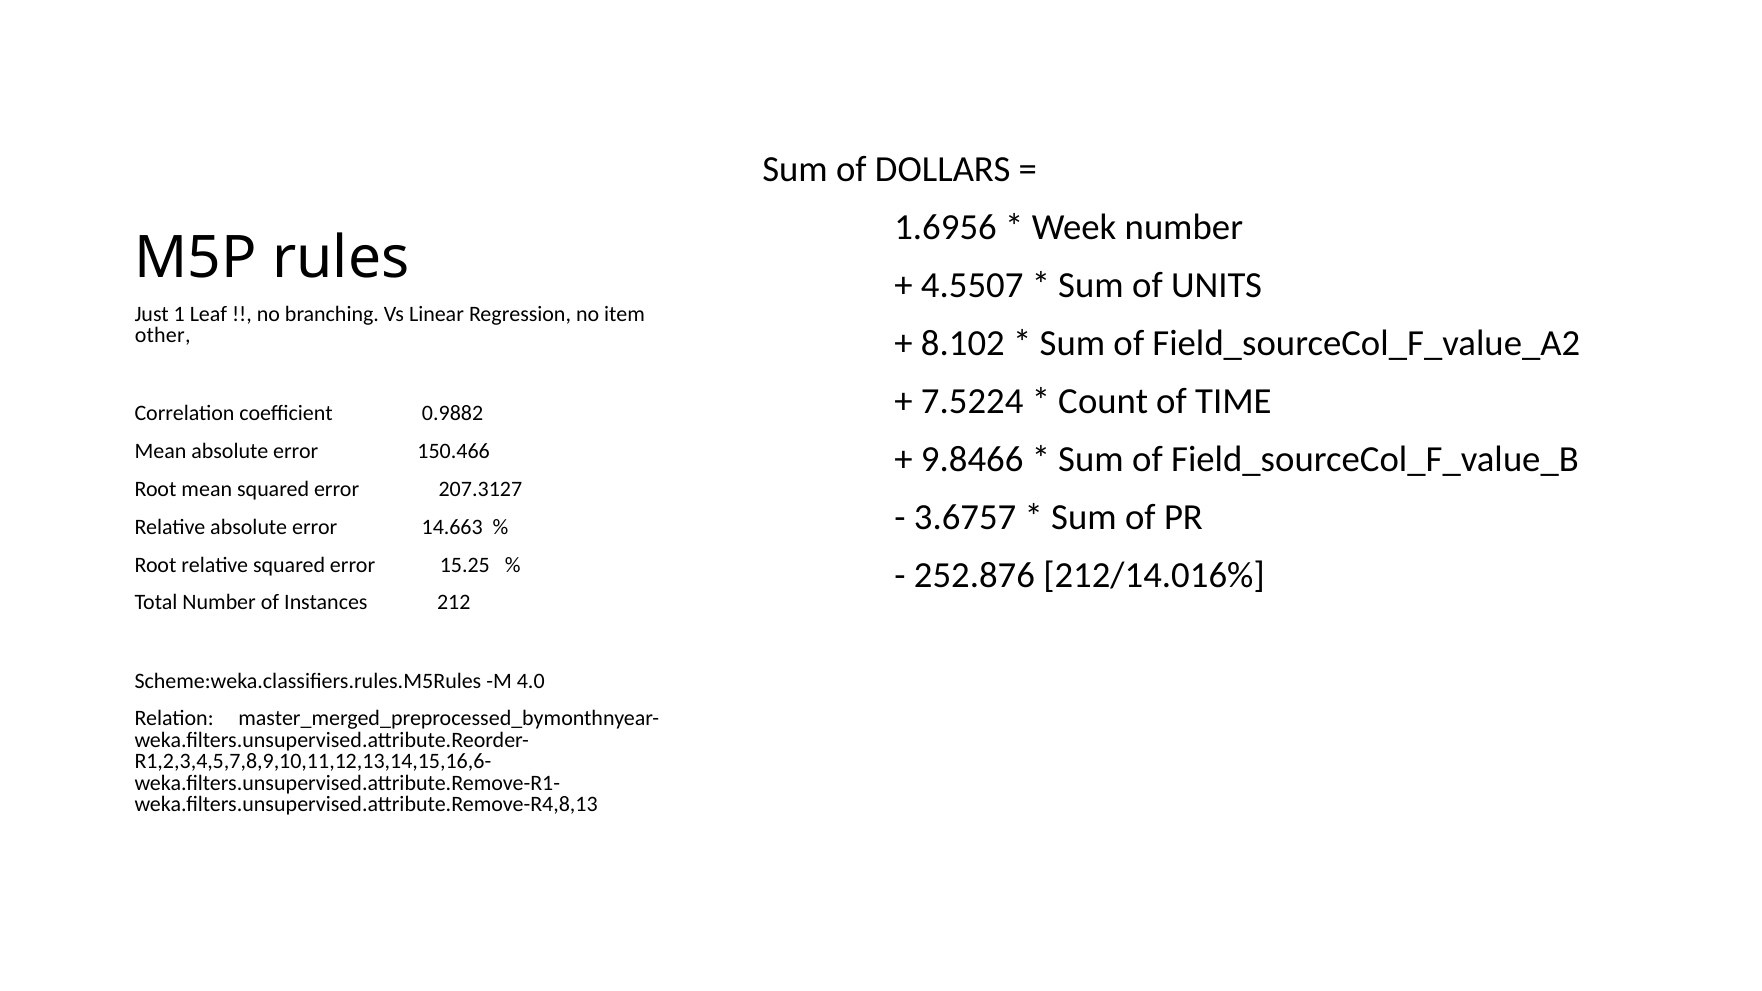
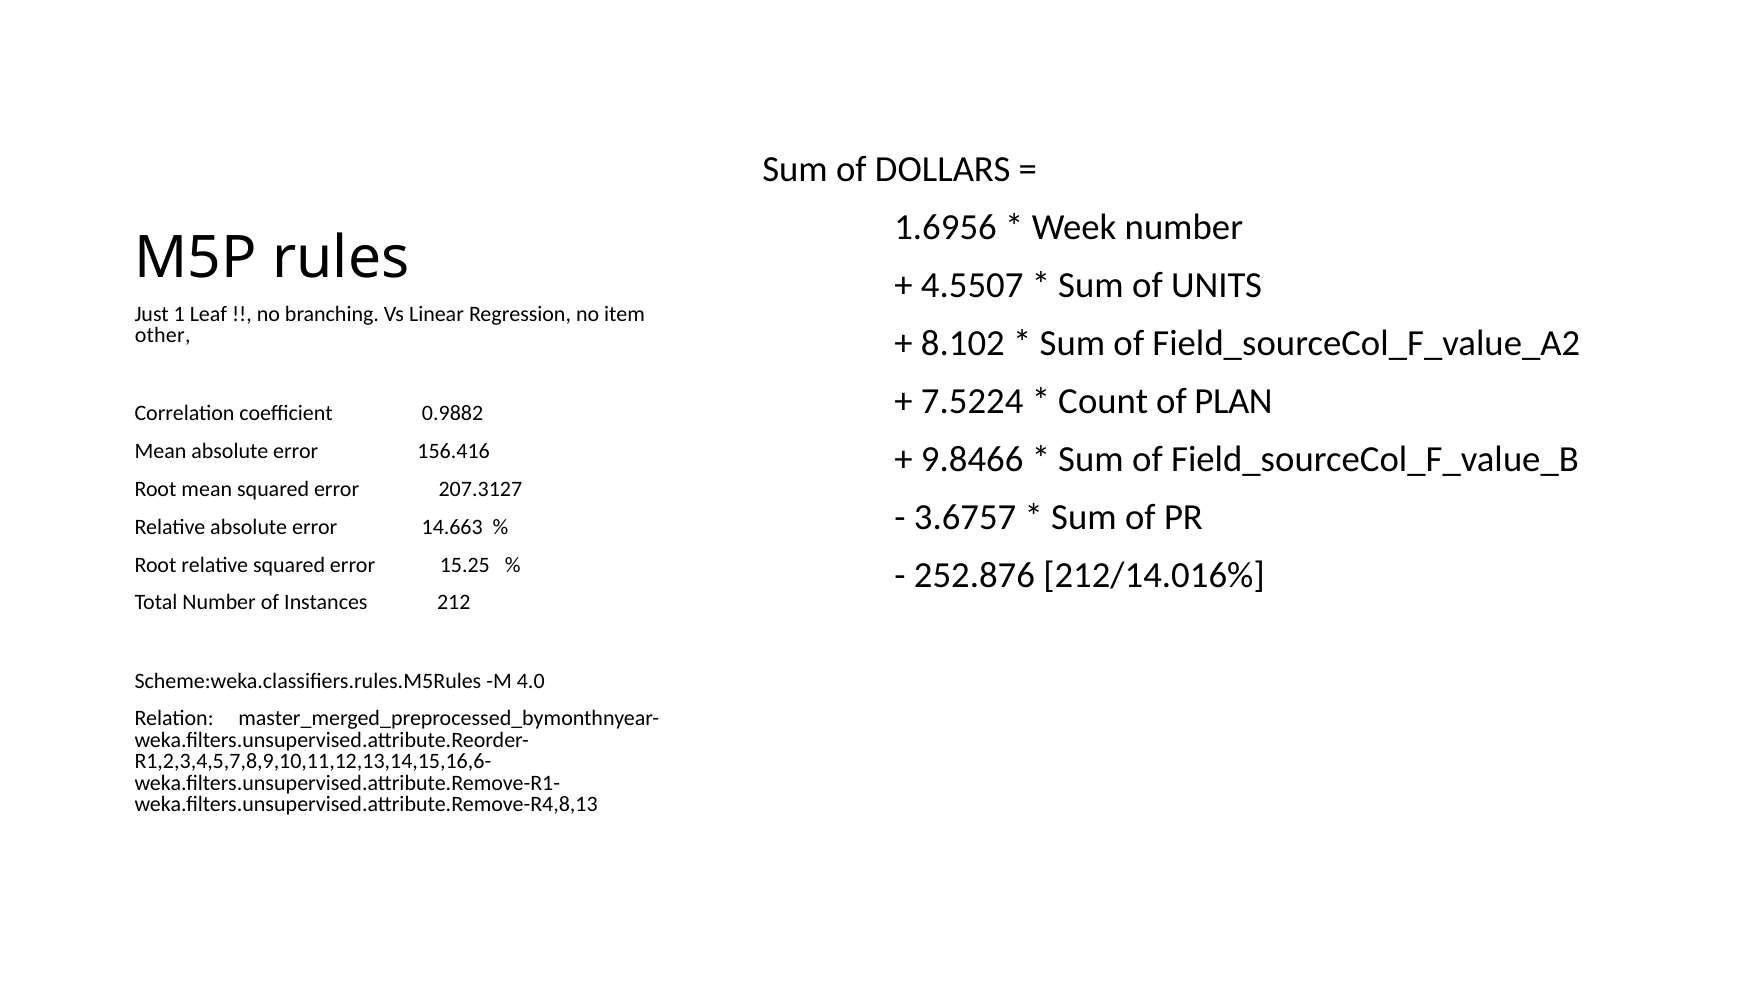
TIME: TIME -> PLAN
150.466: 150.466 -> 156.416
